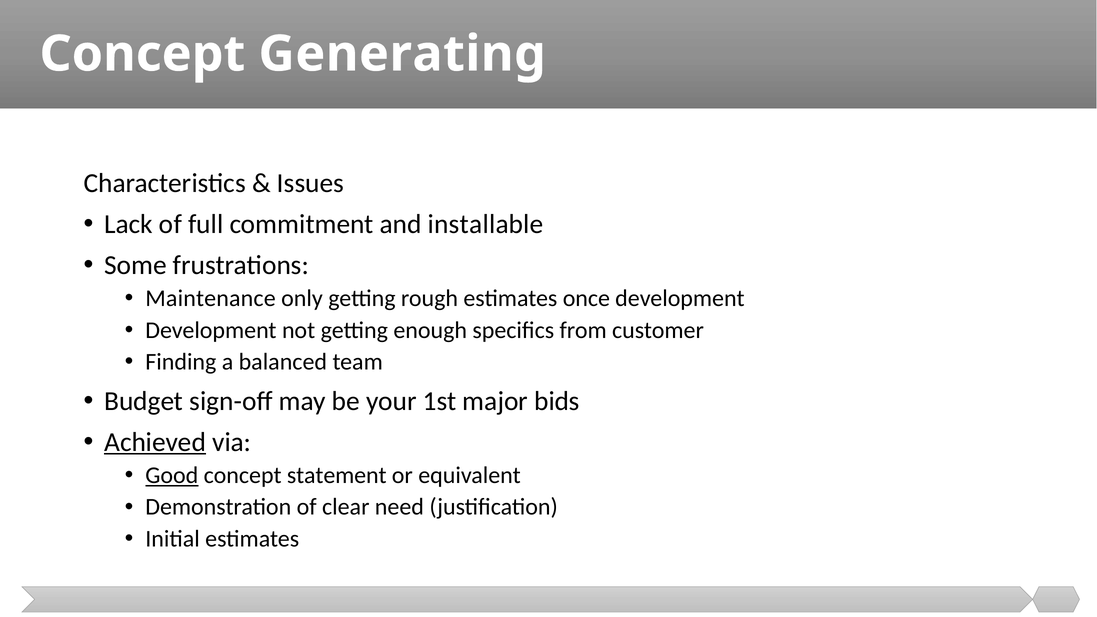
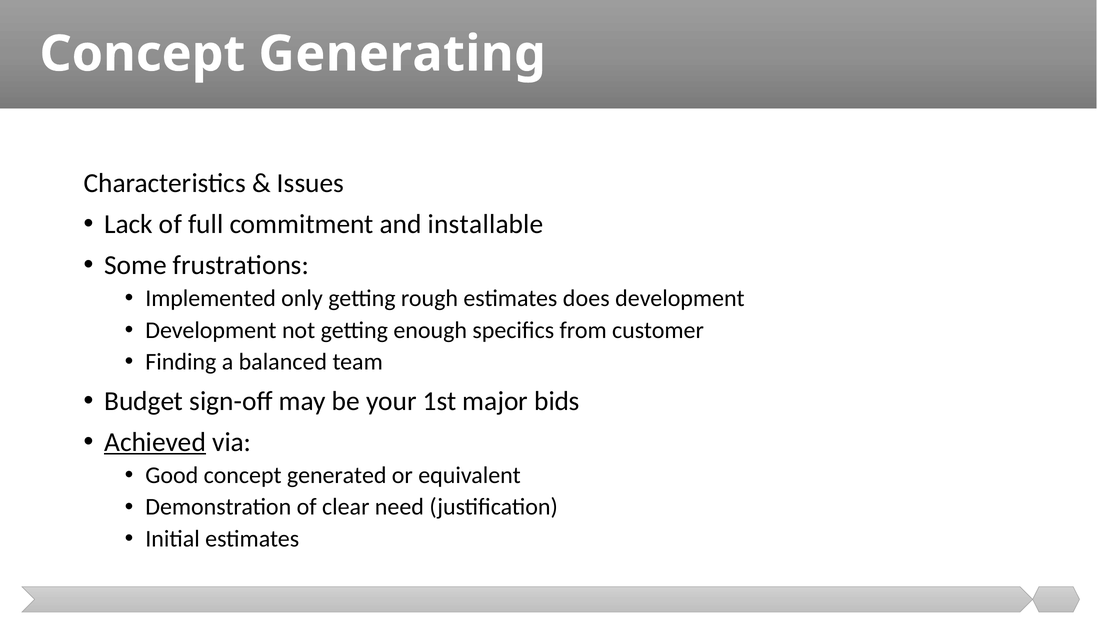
Maintenance: Maintenance -> Implemented
once: once -> does
Good underline: present -> none
statement: statement -> generated
